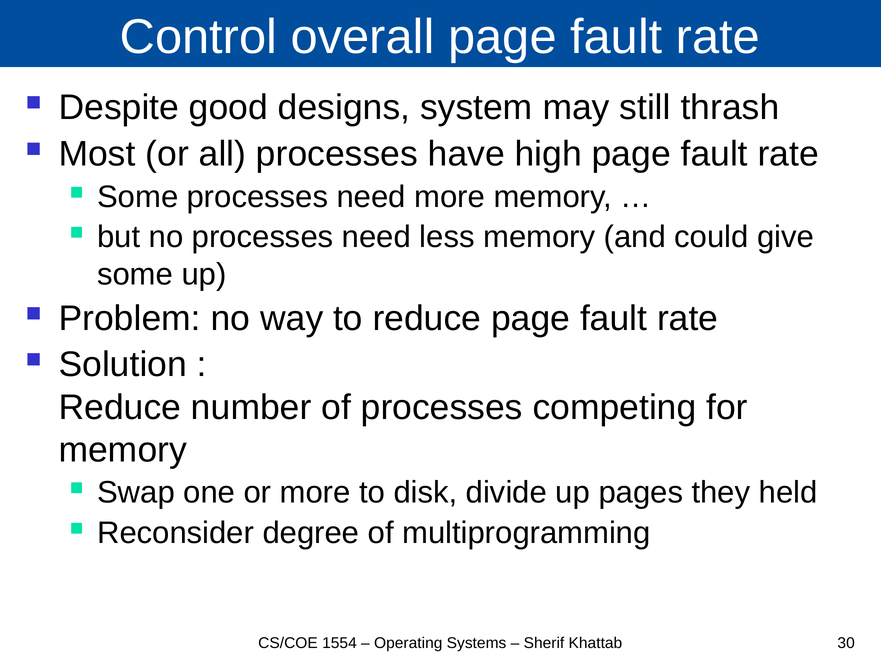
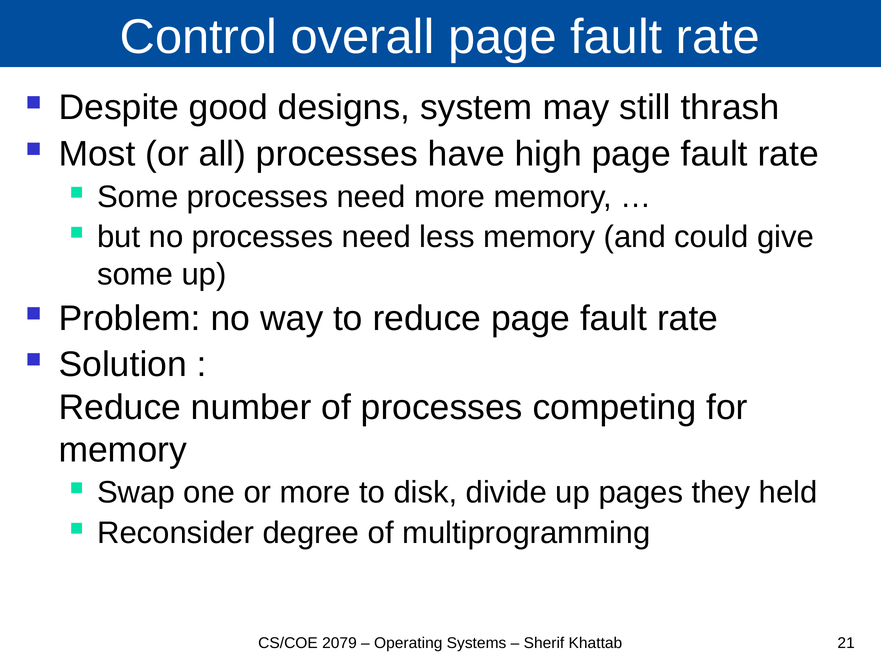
1554: 1554 -> 2079
30: 30 -> 21
